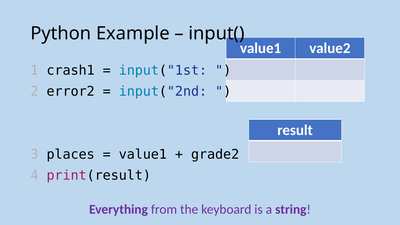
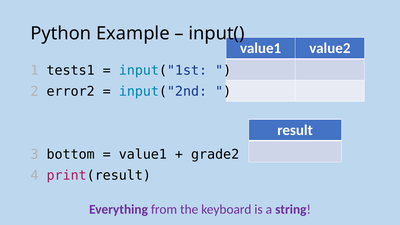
crash1: crash1 -> tests1
places: places -> bottom
